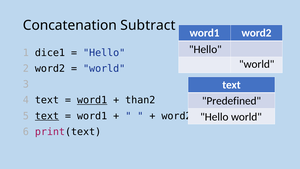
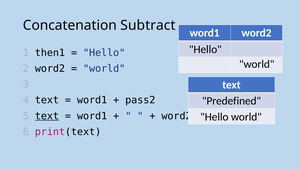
dice1: dice1 -> then1
word1 at (92, 100) underline: present -> none
than2: than2 -> pass2
